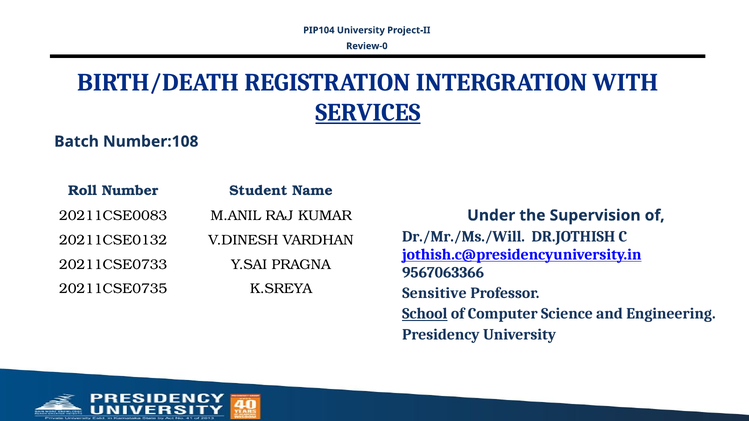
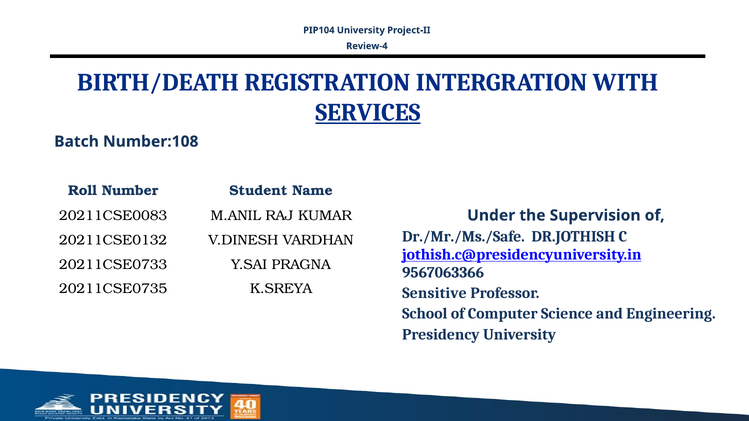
Review-0: Review-0 -> Review-4
Dr./Mr./Ms./Will: Dr./Mr./Ms./Will -> Dr./Mr./Ms./Safe
School underline: present -> none
